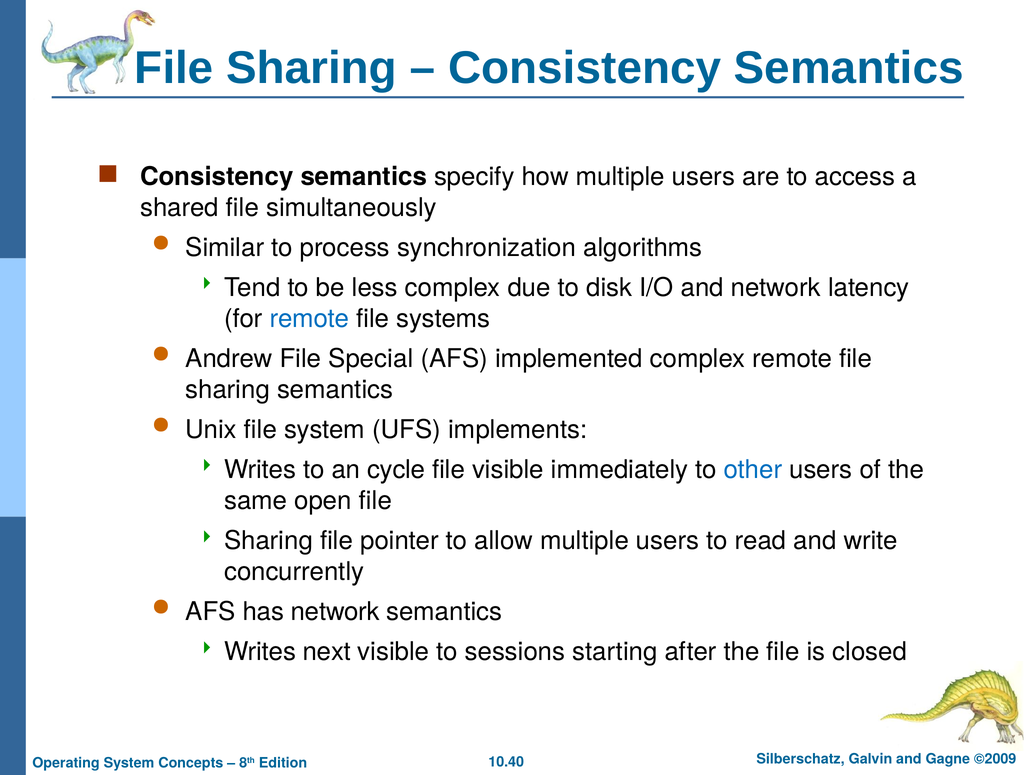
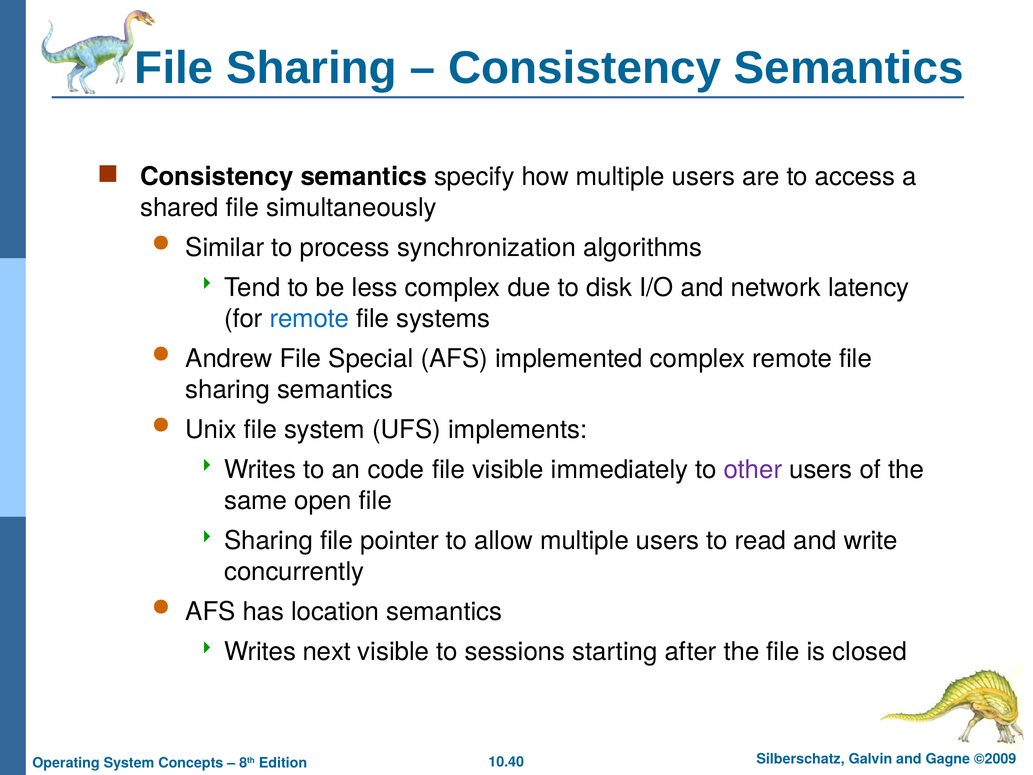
cycle: cycle -> code
other colour: blue -> purple
has network: network -> location
